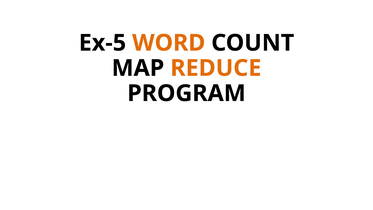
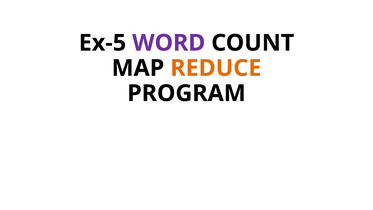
WORD colour: orange -> purple
